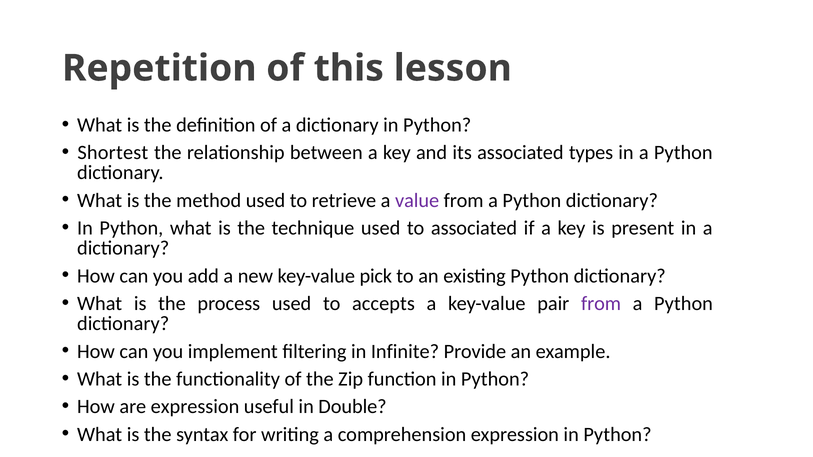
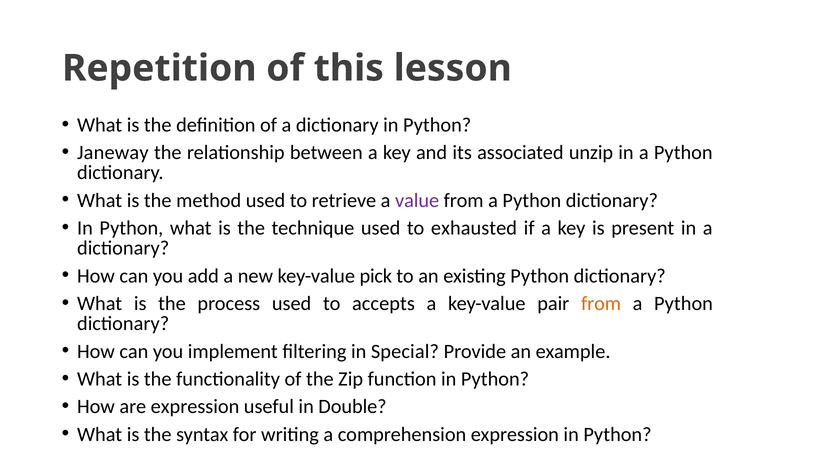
Shortest: Shortest -> Janeway
types: types -> unzip
to associated: associated -> exhausted
from at (601, 304) colour: purple -> orange
Infinite: Infinite -> Special
